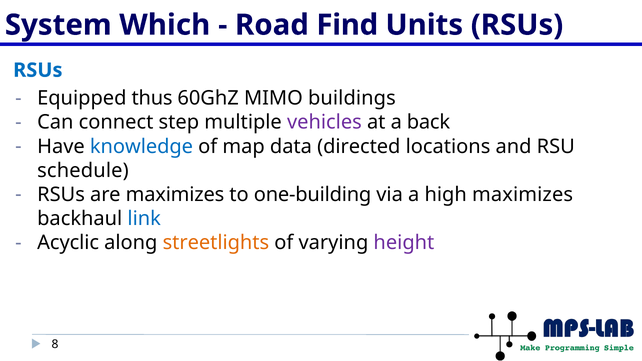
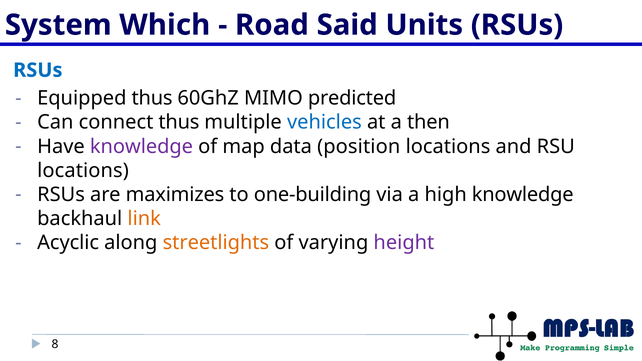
Find: Find -> Said
buildings: buildings -> predicted
connect step: step -> thus
vehicles colour: purple -> blue
back: back -> then
knowledge at (141, 146) colour: blue -> purple
directed: directed -> position
schedule at (83, 171): schedule -> locations
high maximizes: maximizes -> knowledge
link colour: blue -> orange
